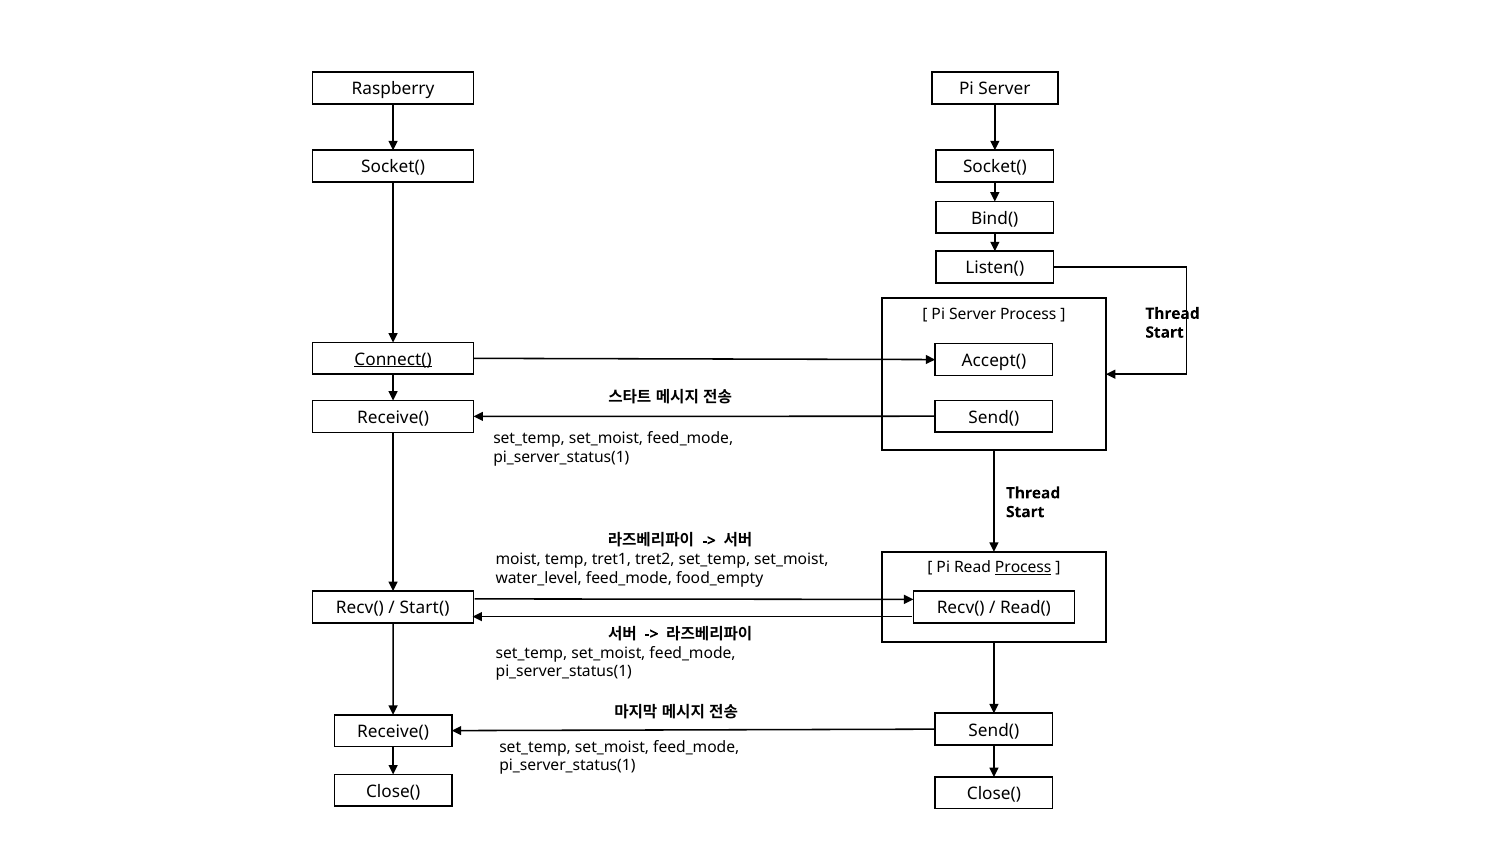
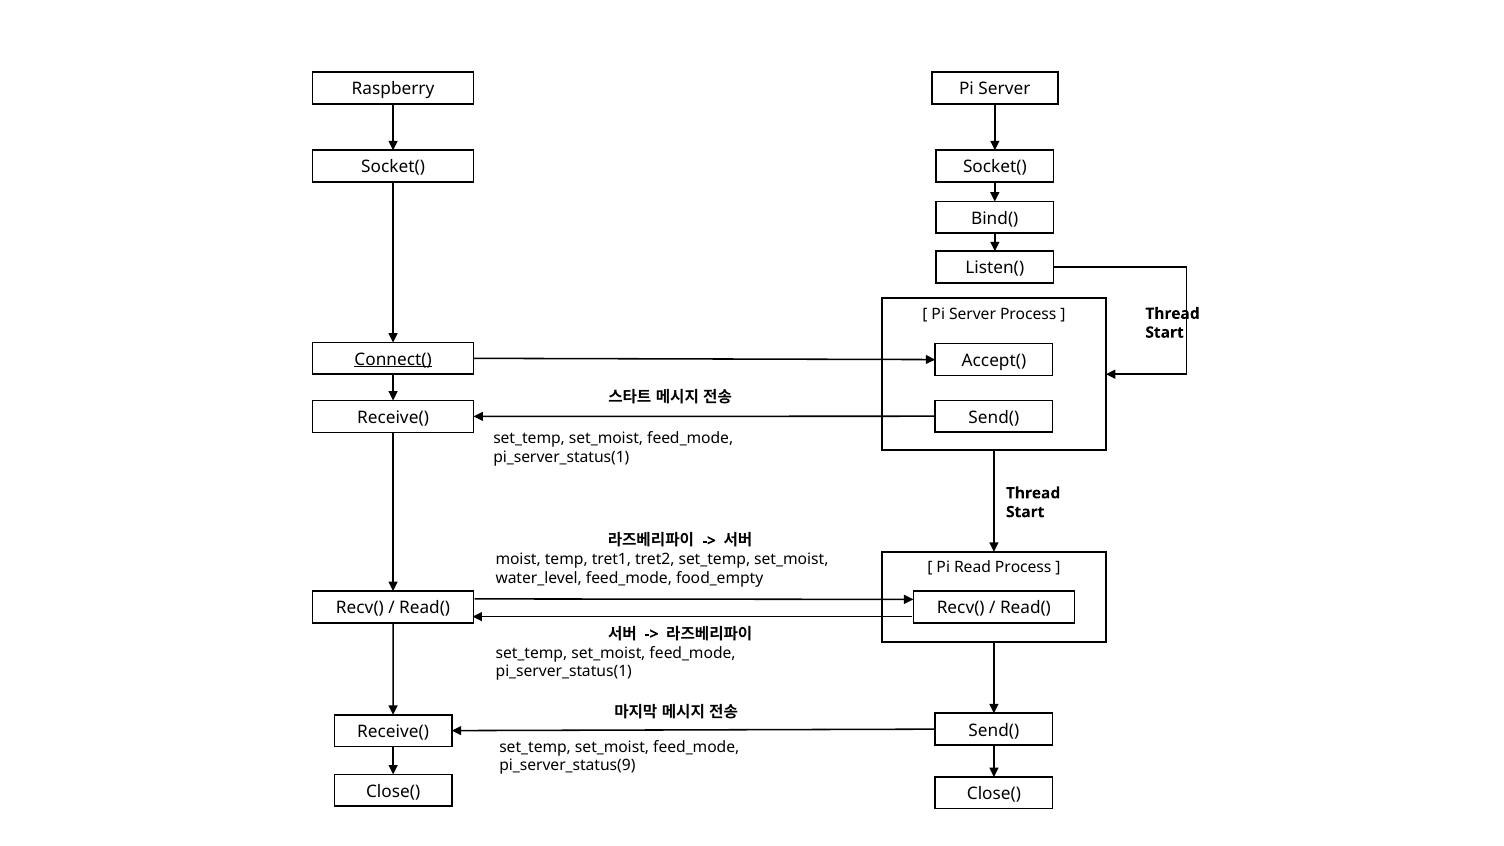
Process at (1023, 568) underline: present -> none
Start( at (425, 608): Start( -> Read(
pi_server_status(1 at (567, 766): pi_server_status(1 -> pi_server_status(9
